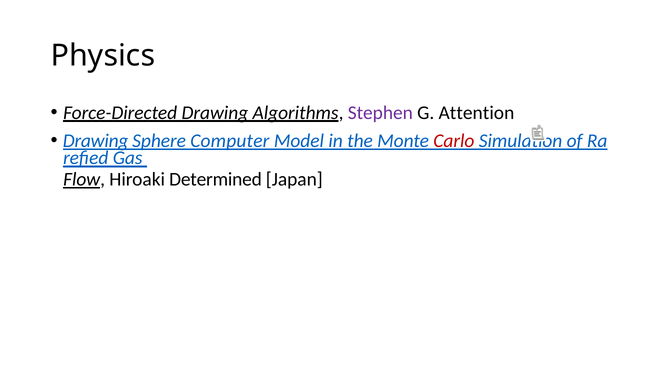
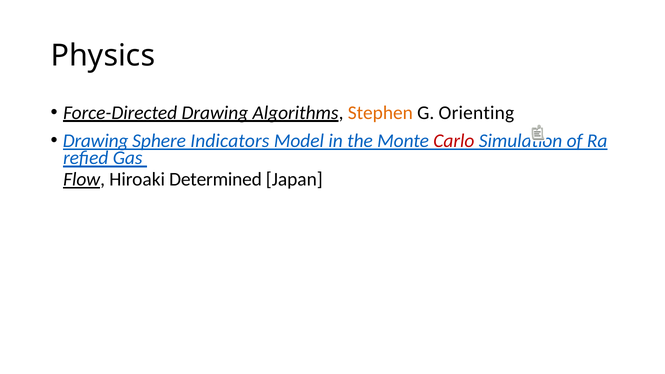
Stephen colour: purple -> orange
Attention: Attention -> Orienting
Computer: Computer -> Indicators
